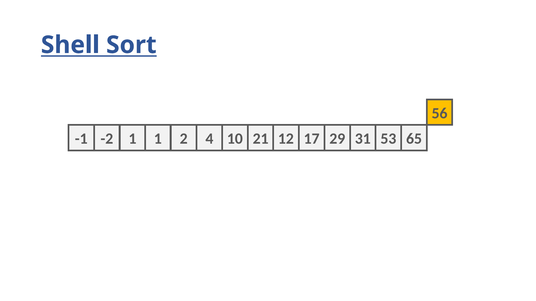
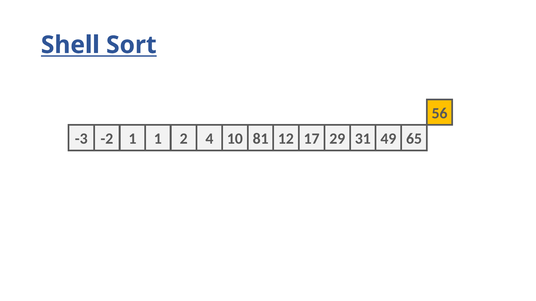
-1: -1 -> -3
21: 21 -> 81
53: 53 -> 49
